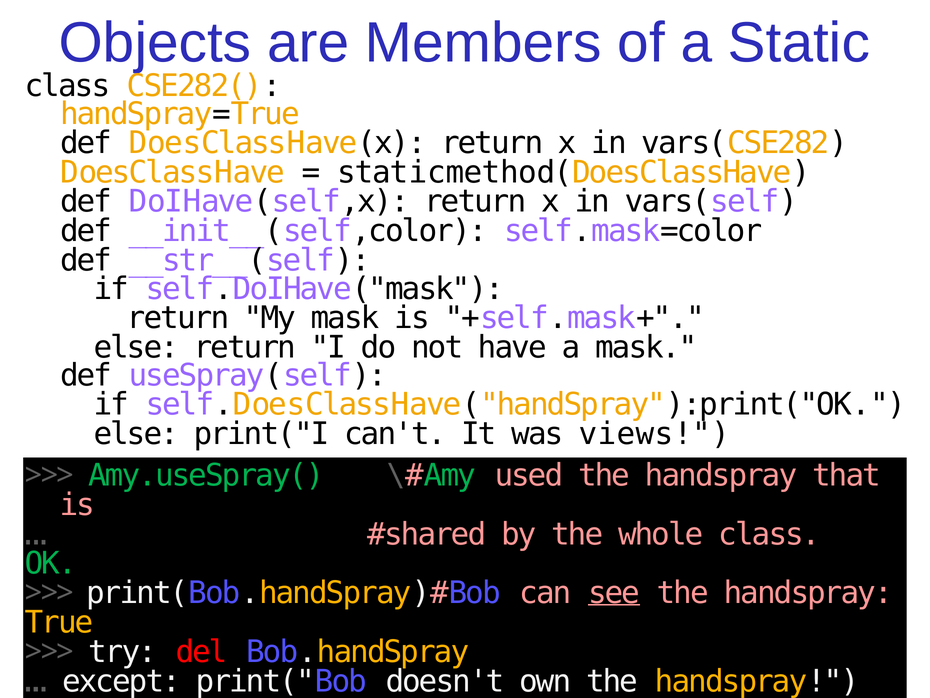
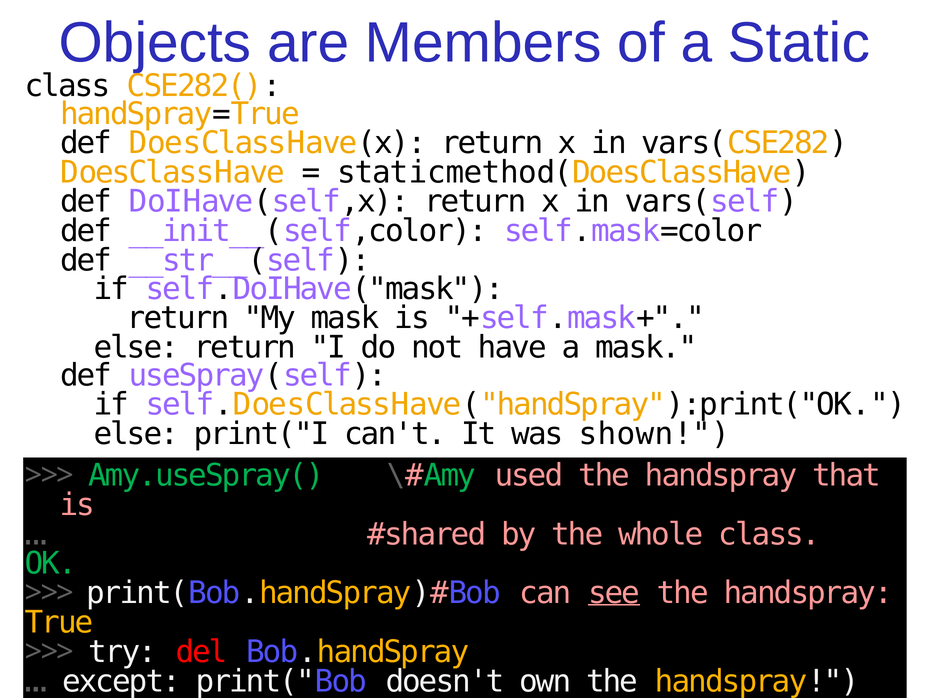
views: views -> shown
